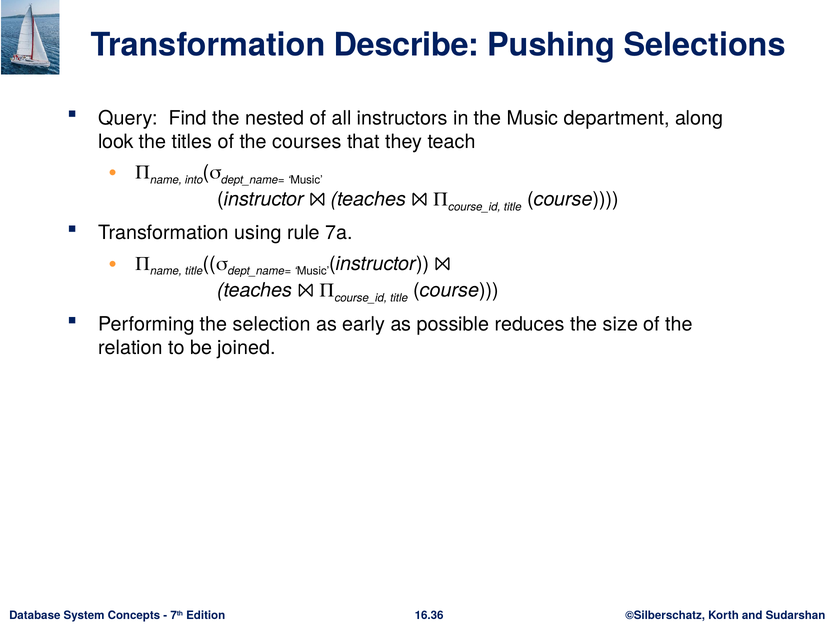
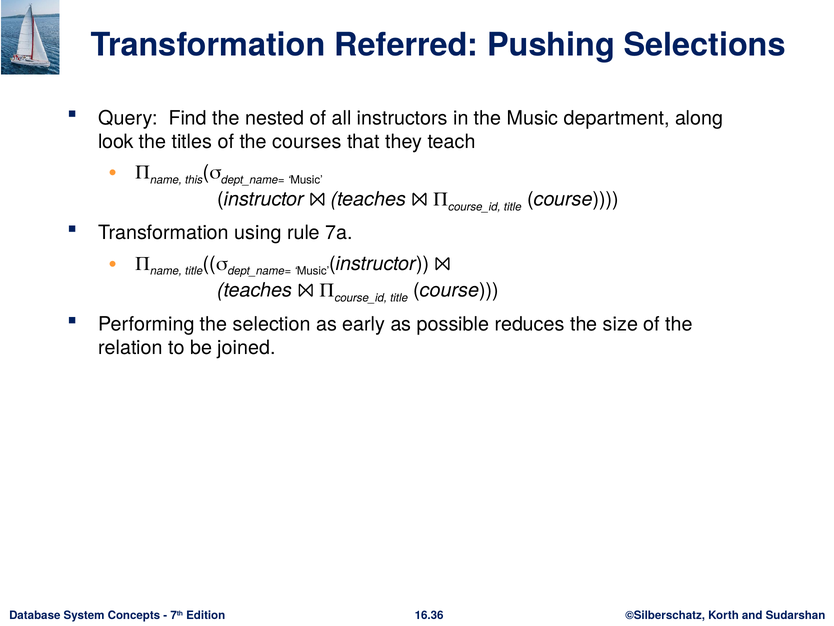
Describe: Describe -> Referred
into: into -> this
